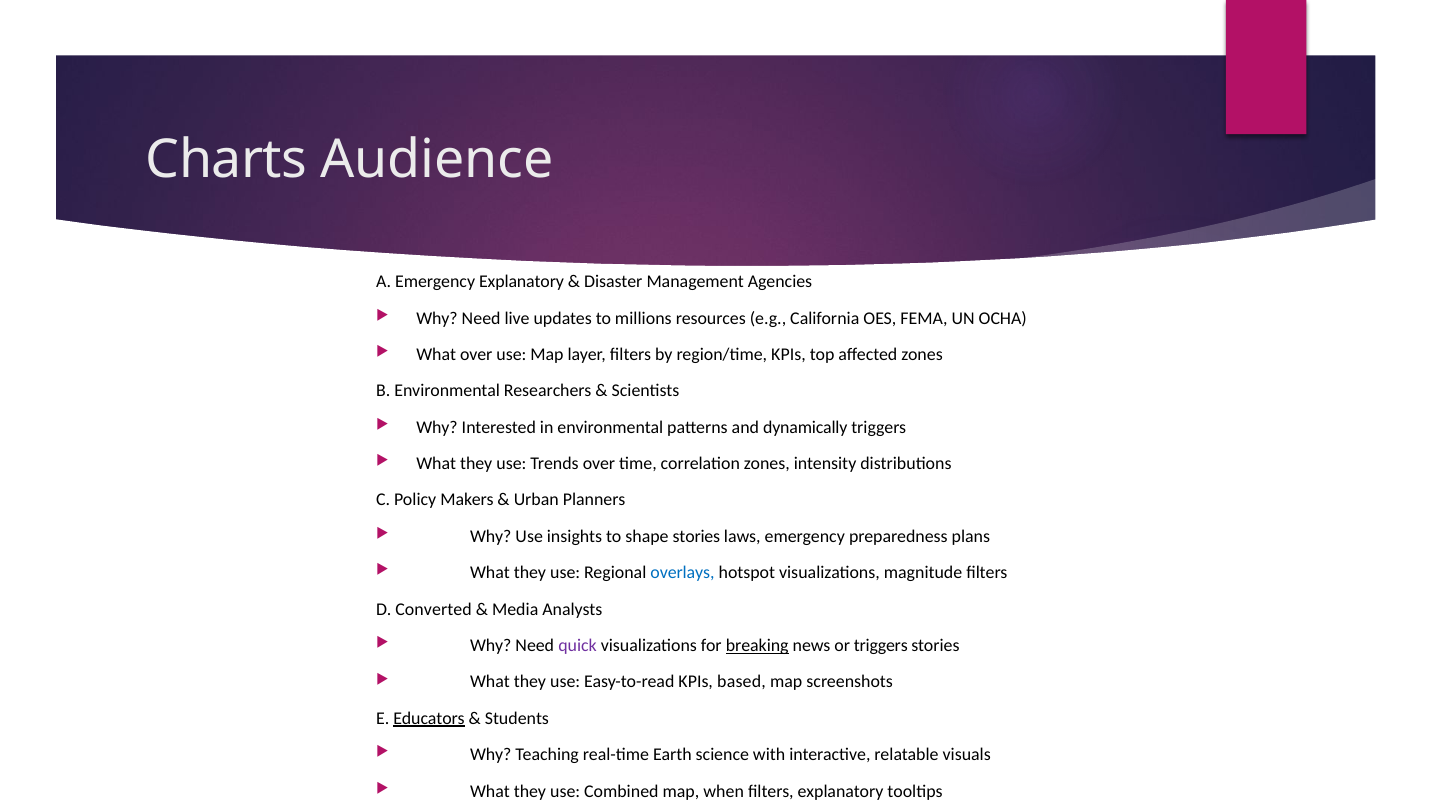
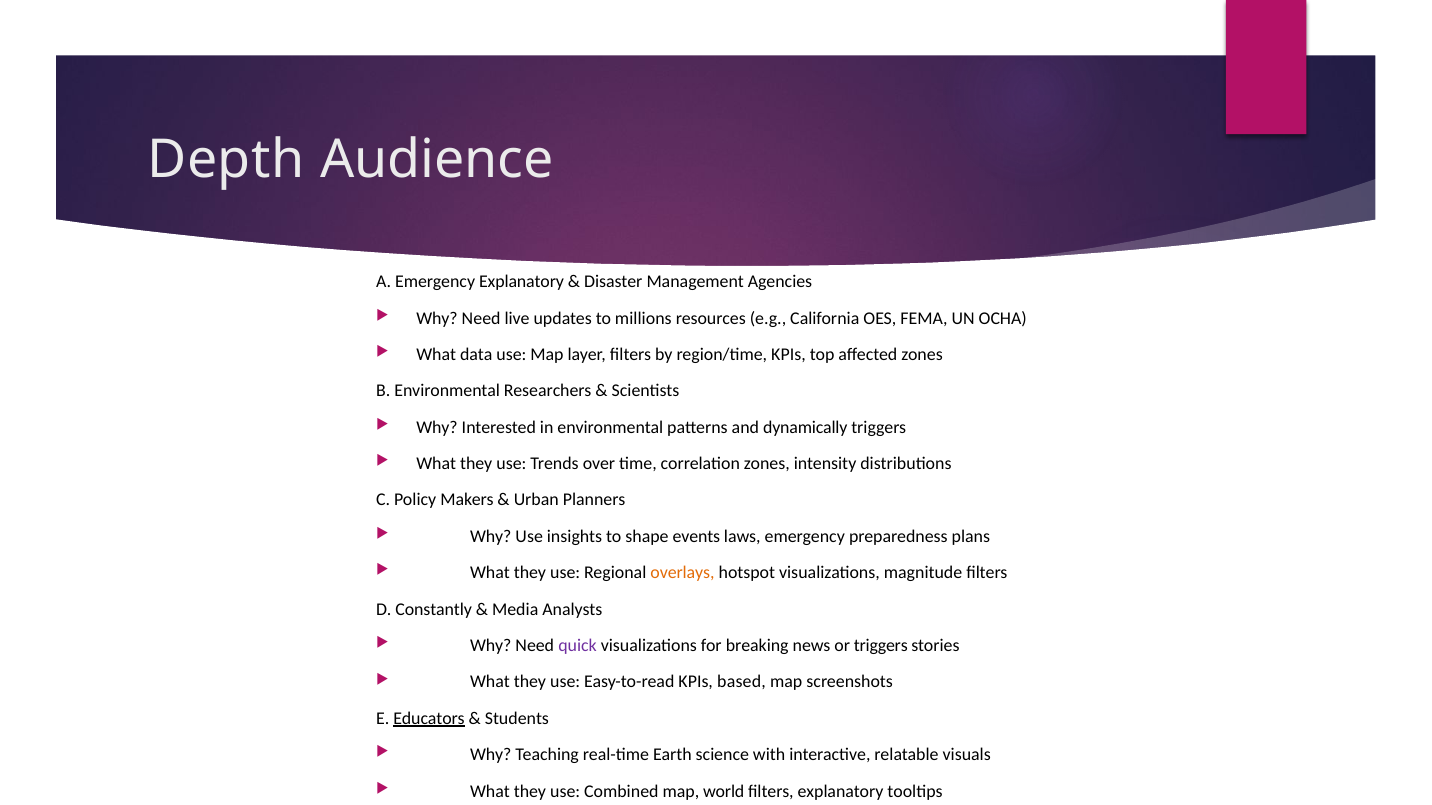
Charts: Charts -> Depth
What over: over -> data
shape stories: stories -> events
overlays colour: blue -> orange
Converted: Converted -> Constantly
breaking underline: present -> none
when: when -> world
